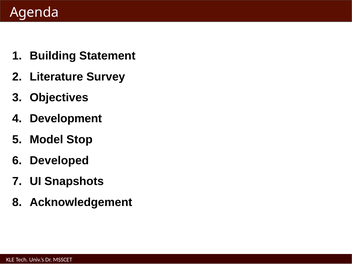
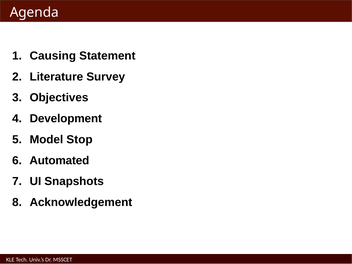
Building: Building -> Causing
Developed: Developed -> Automated
